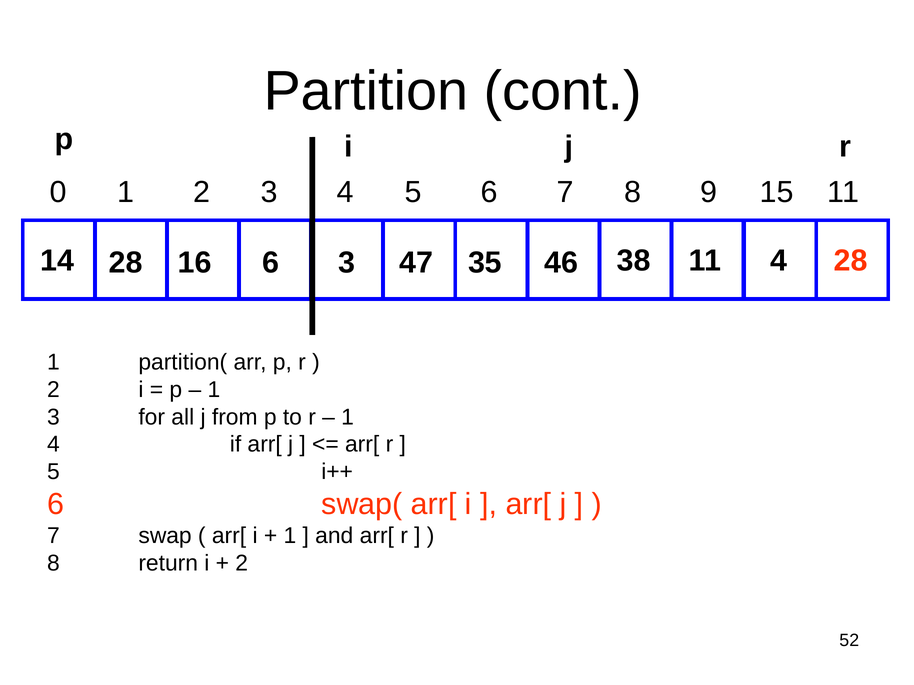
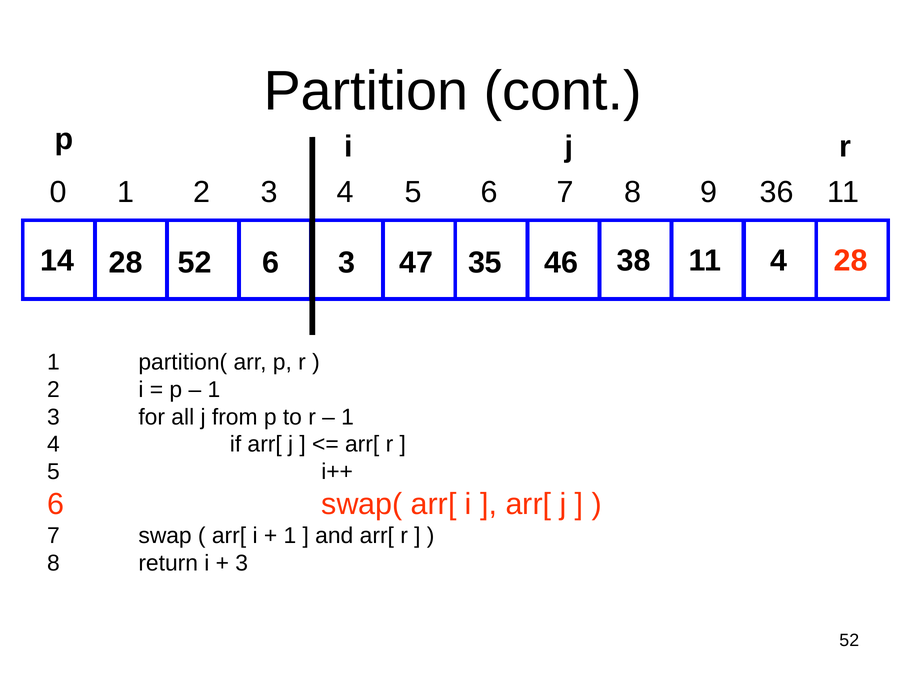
15: 15 -> 36
14 16: 16 -> 52
2 at (242, 564): 2 -> 3
